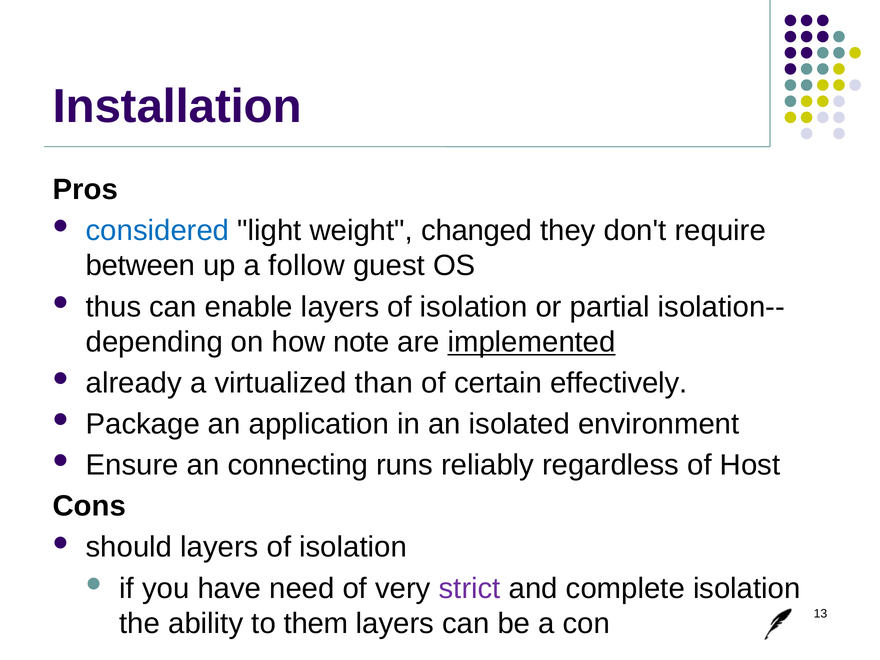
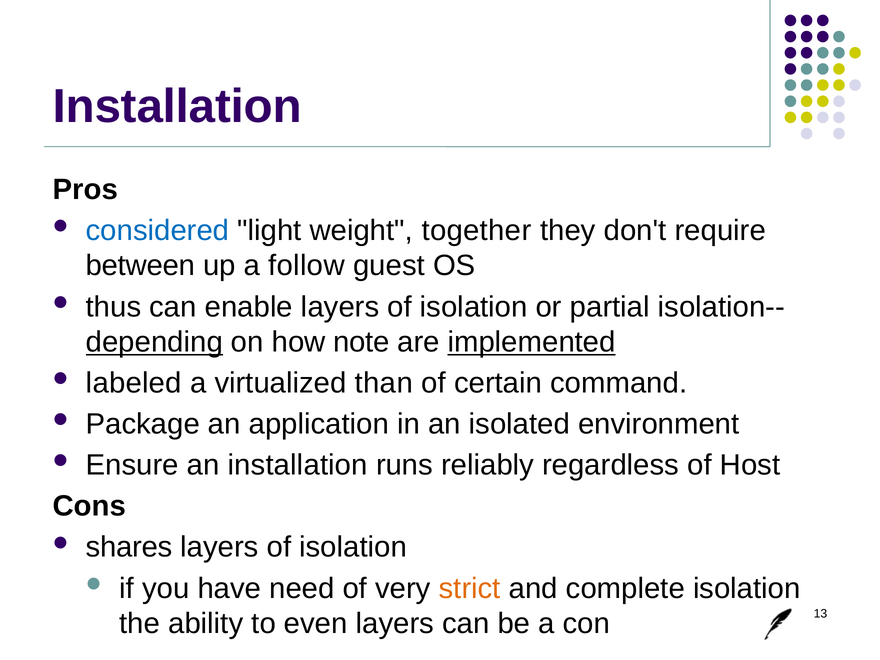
changed: changed -> together
depending underline: none -> present
already: already -> labeled
effectively: effectively -> command
an connecting: connecting -> installation
should: should -> shares
strict colour: purple -> orange
them: them -> even
